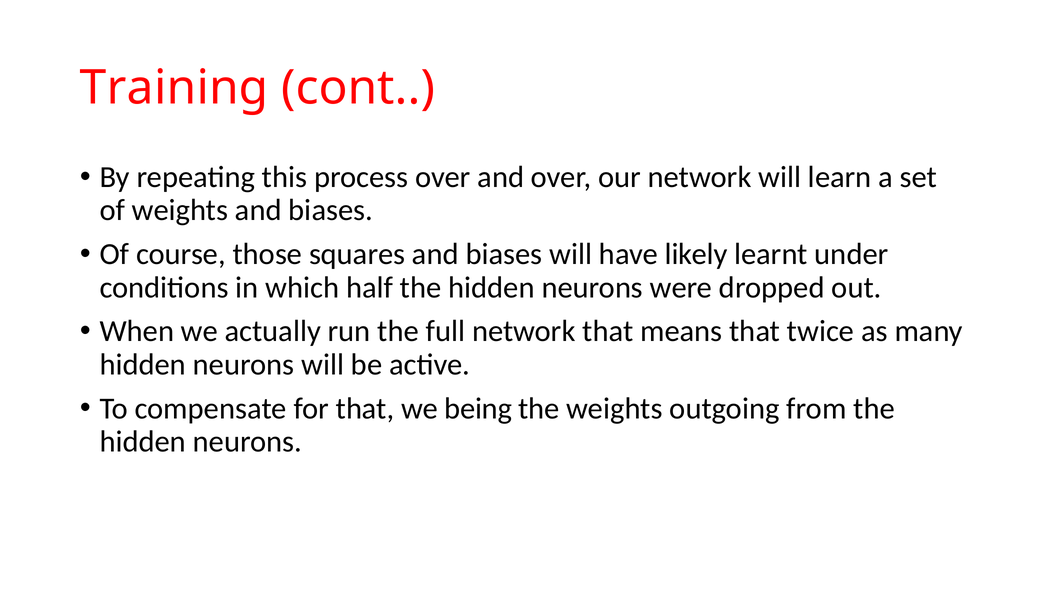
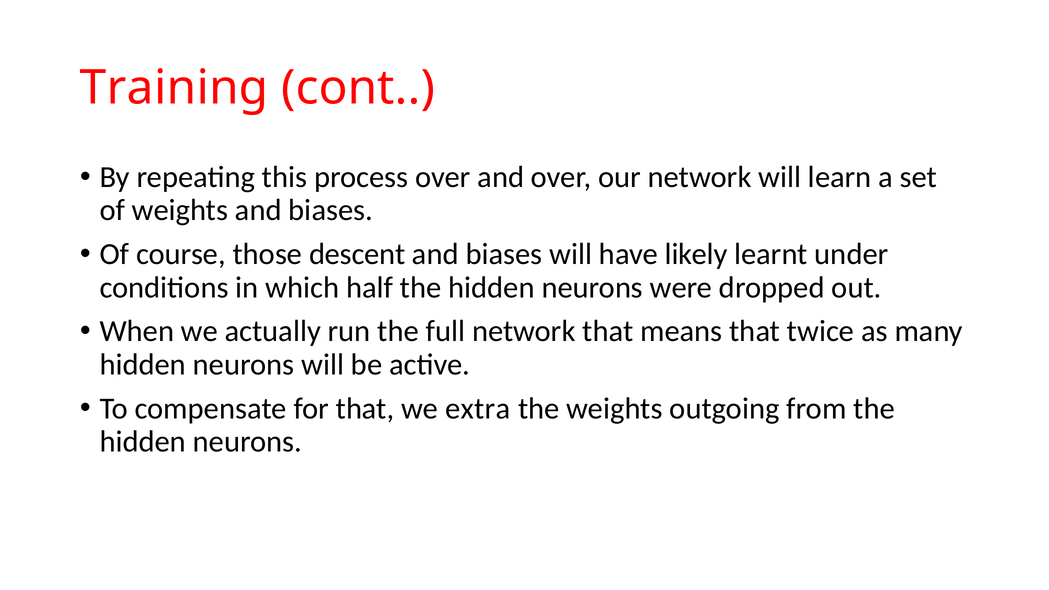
squares: squares -> descent
being: being -> extra
